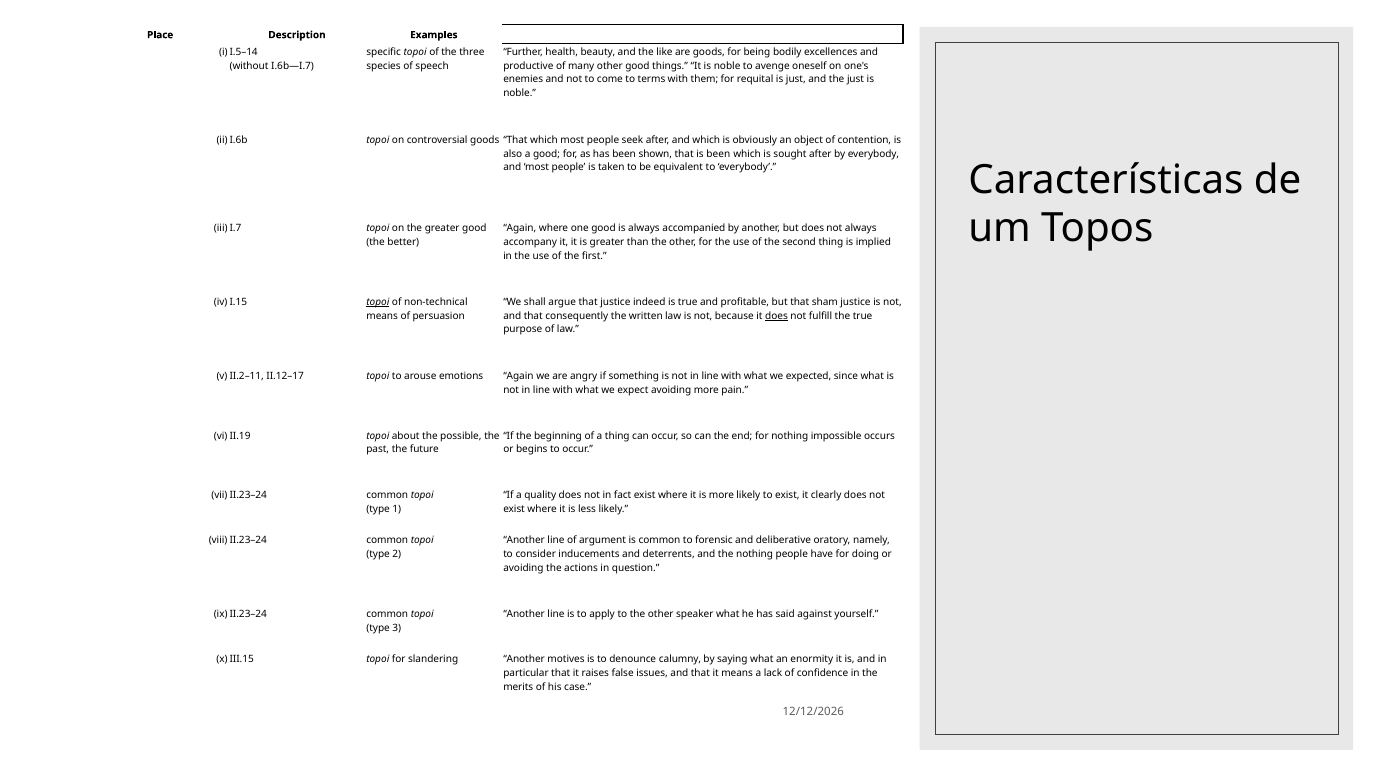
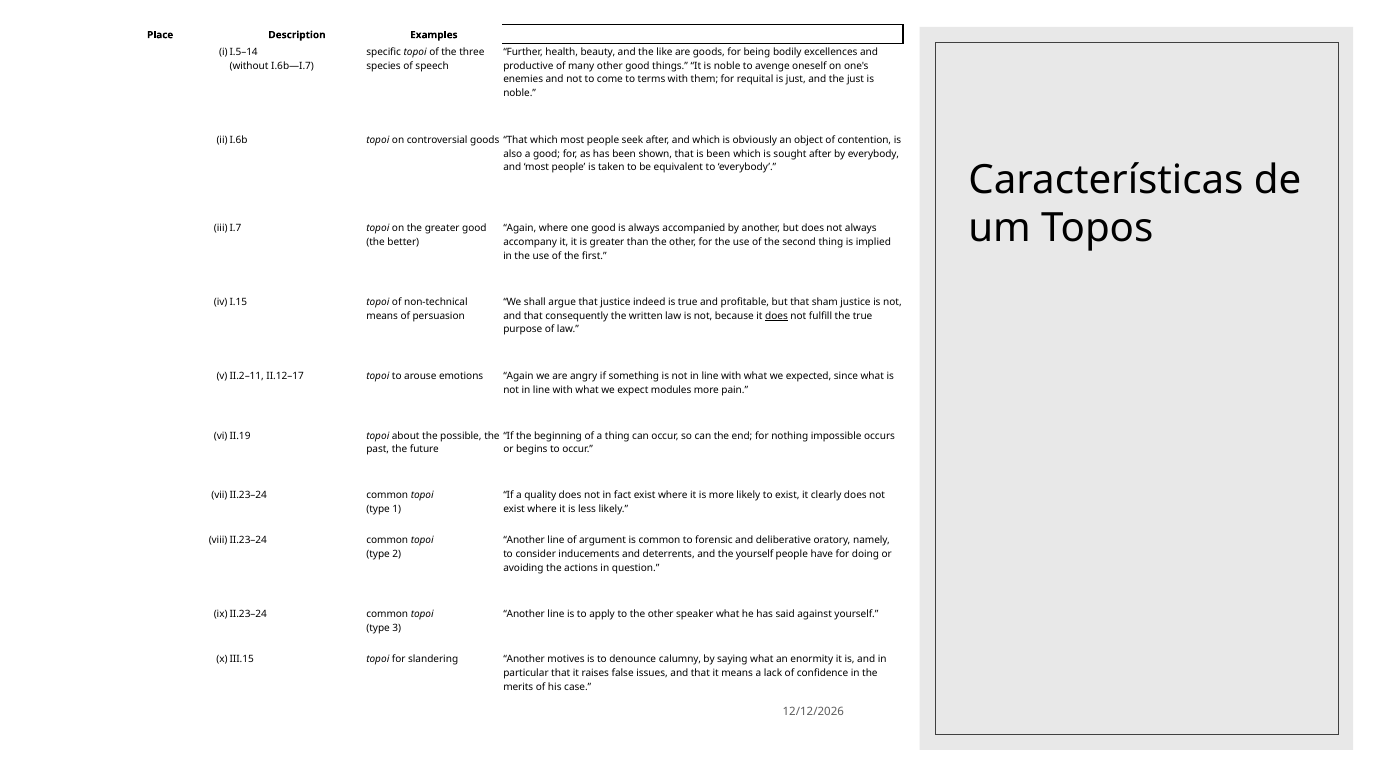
topoi at (378, 302) underline: present -> none
expect avoiding: avoiding -> modules
the nothing: nothing -> yourself
